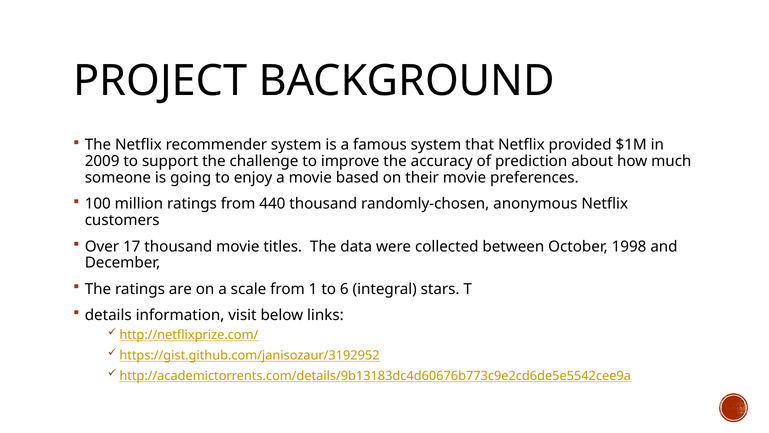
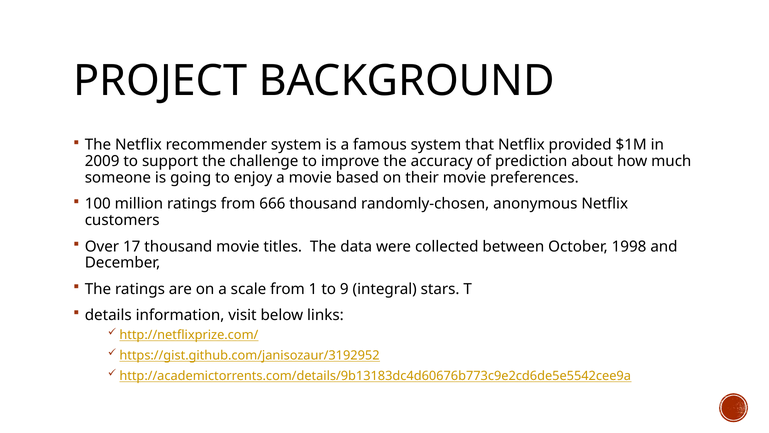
440: 440 -> 666
6: 6 -> 9
